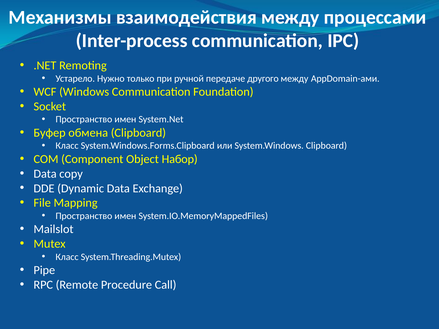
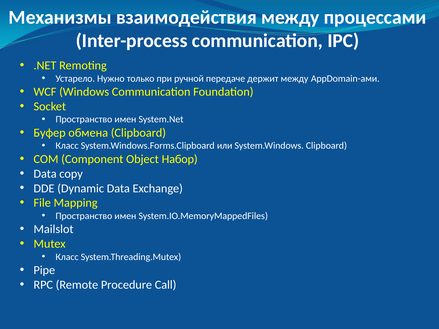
другого: другого -> держит
